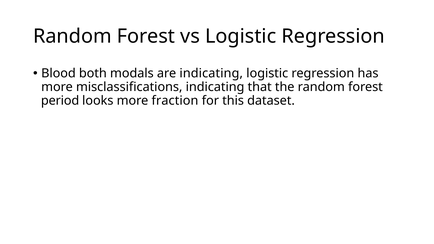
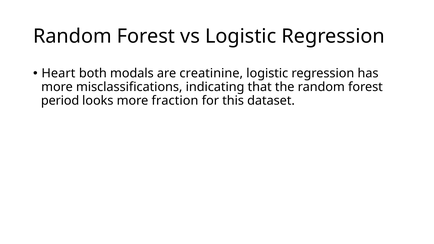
Blood: Blood -> Heart
are indicating: indicating -> creatinine
